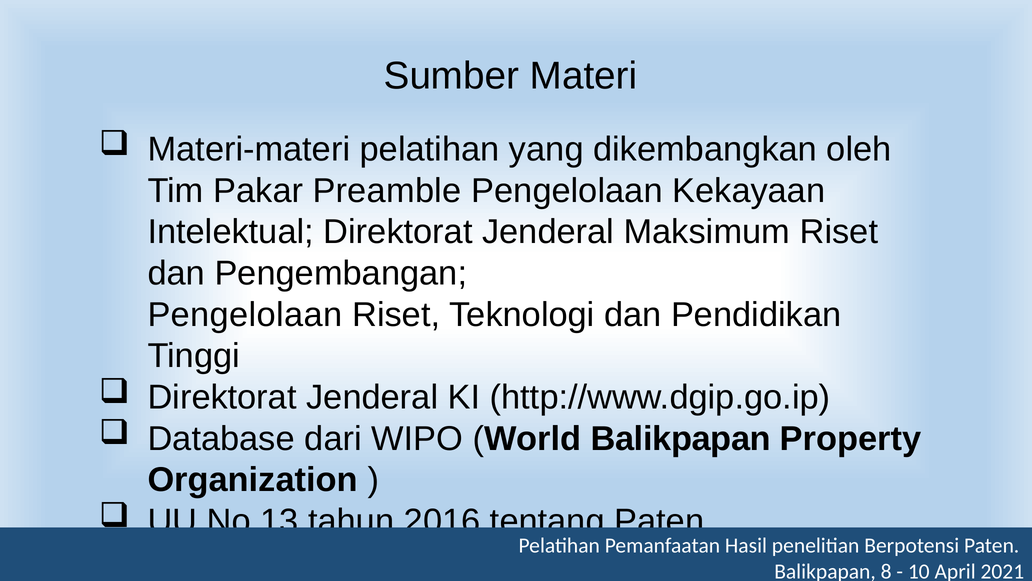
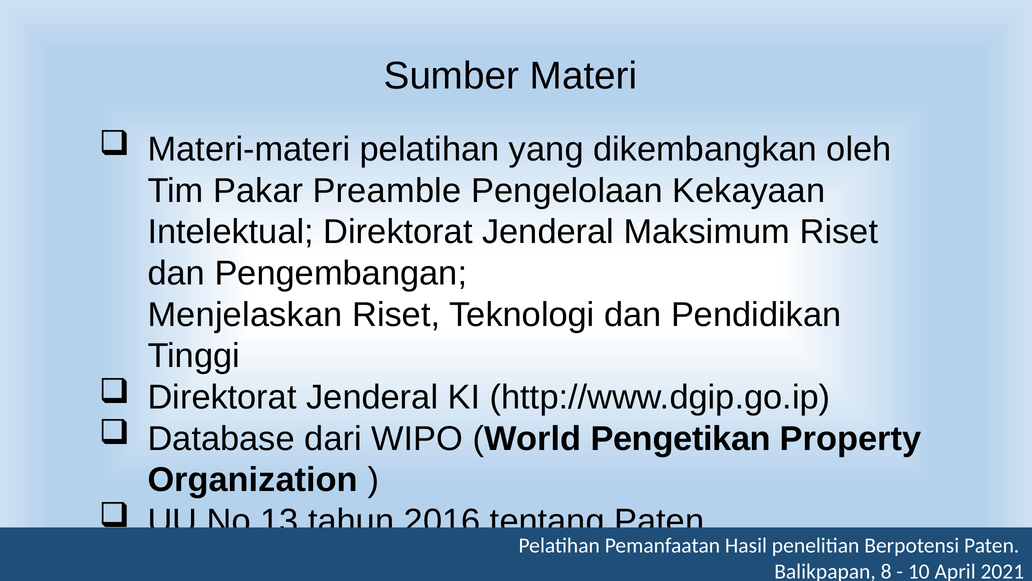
Pengelolaan at (245, 314): Pengelolaan -> Menjelaskan
World Balikpapan: Balikpapan -> Pengetikan
